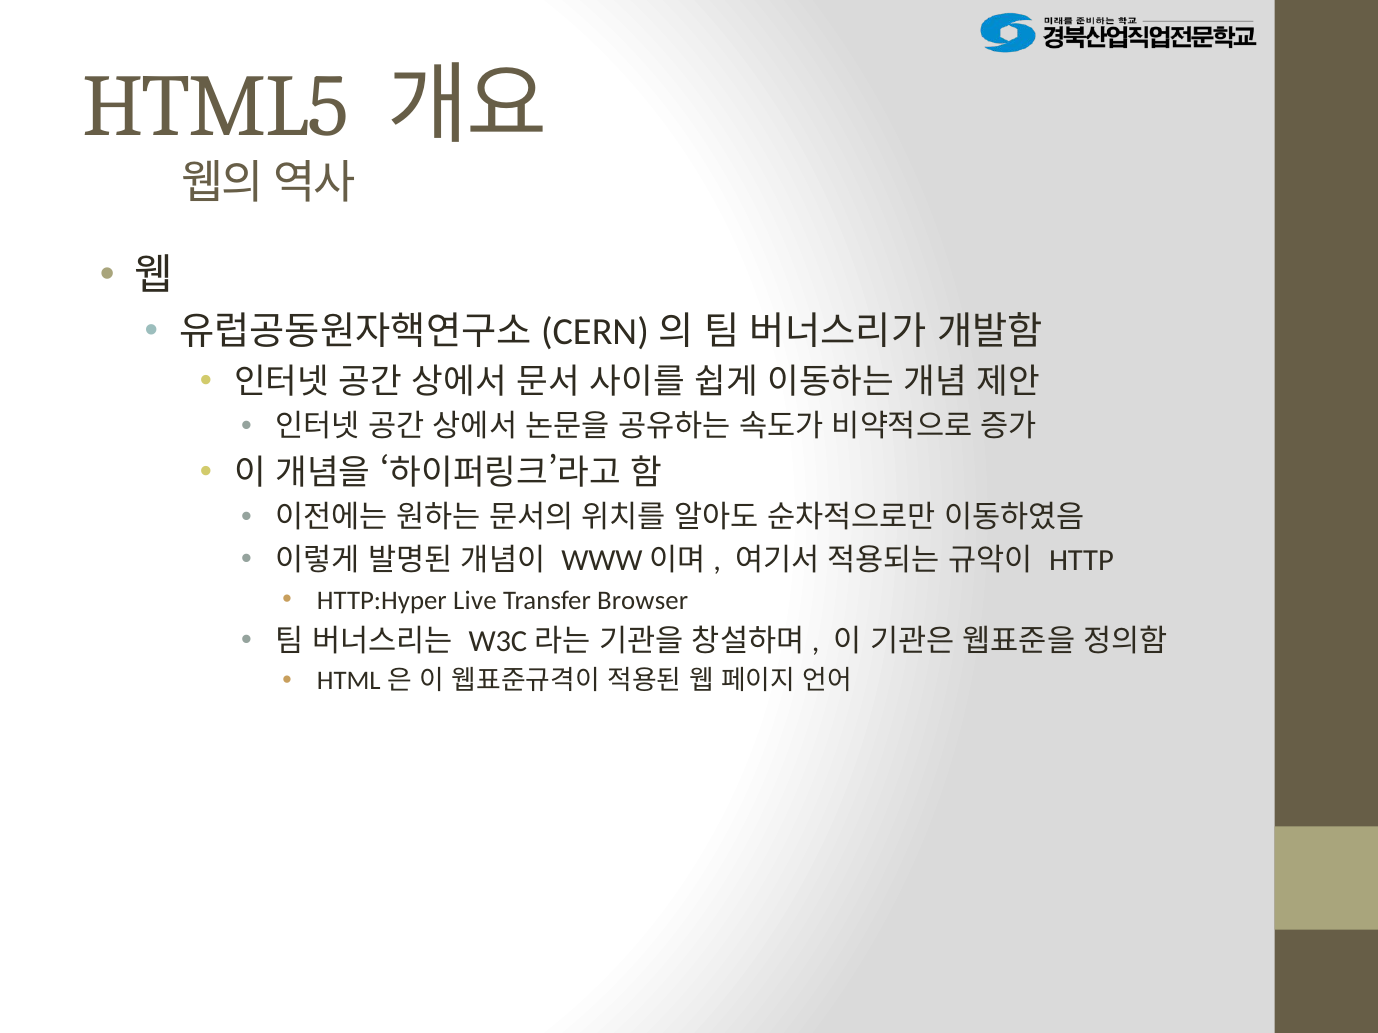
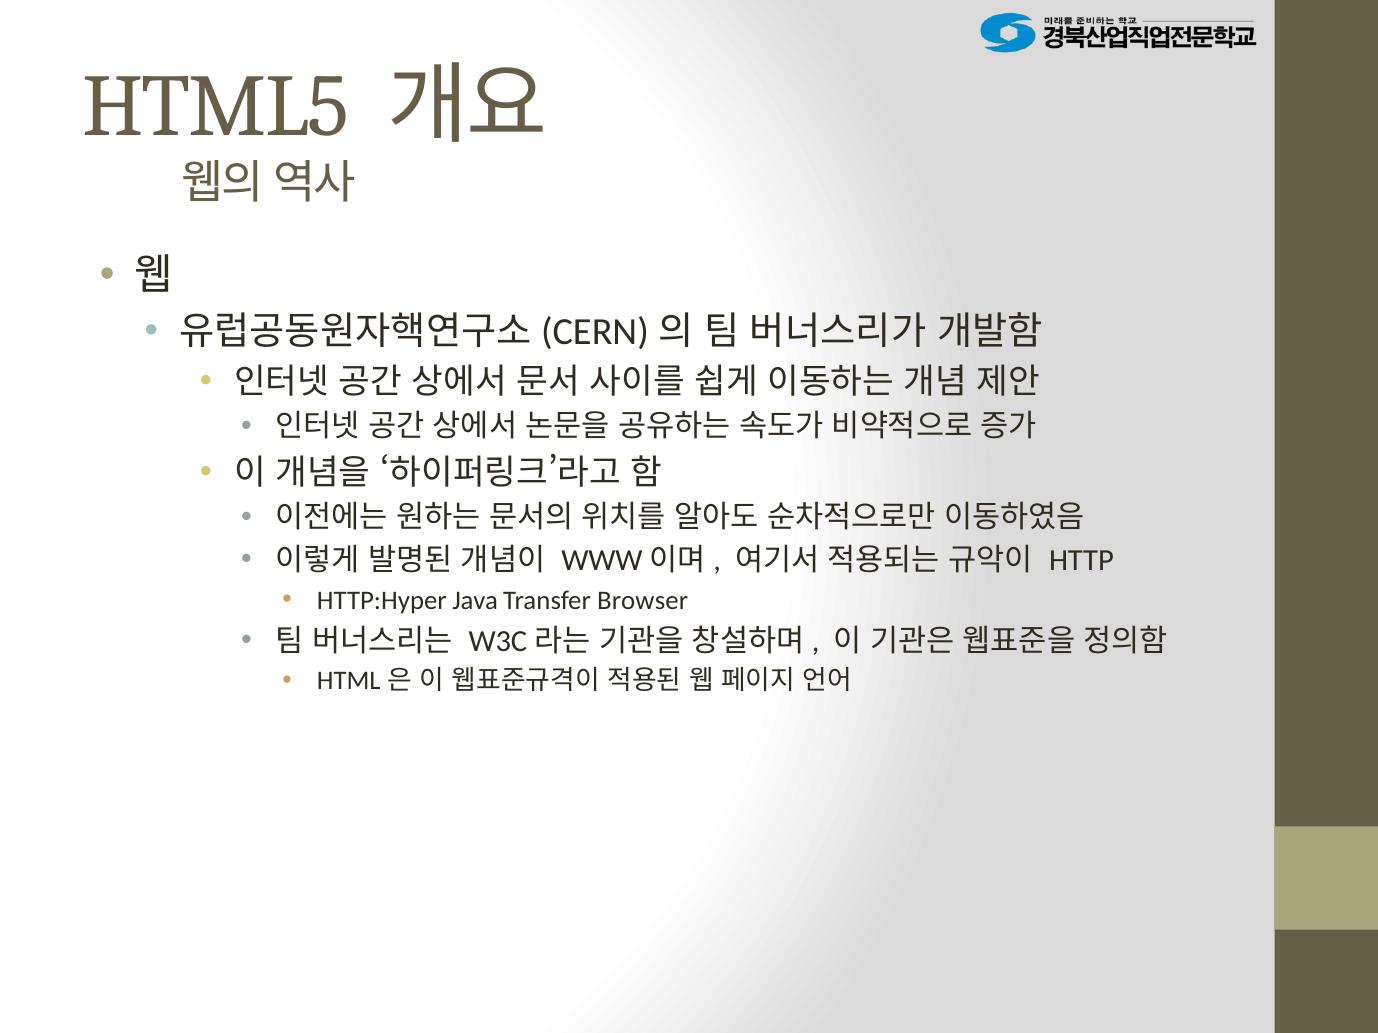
Live: Live -> Java
